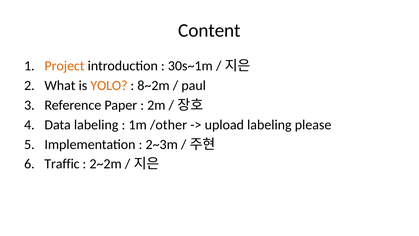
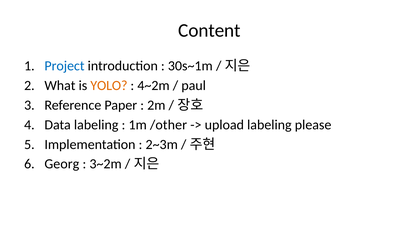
Project colour: orange -> blue
8~2m: 8~2m -> 4~2m
Traffic: Traffic -> Georg
2~2m: 2~2m -> 3~2m
